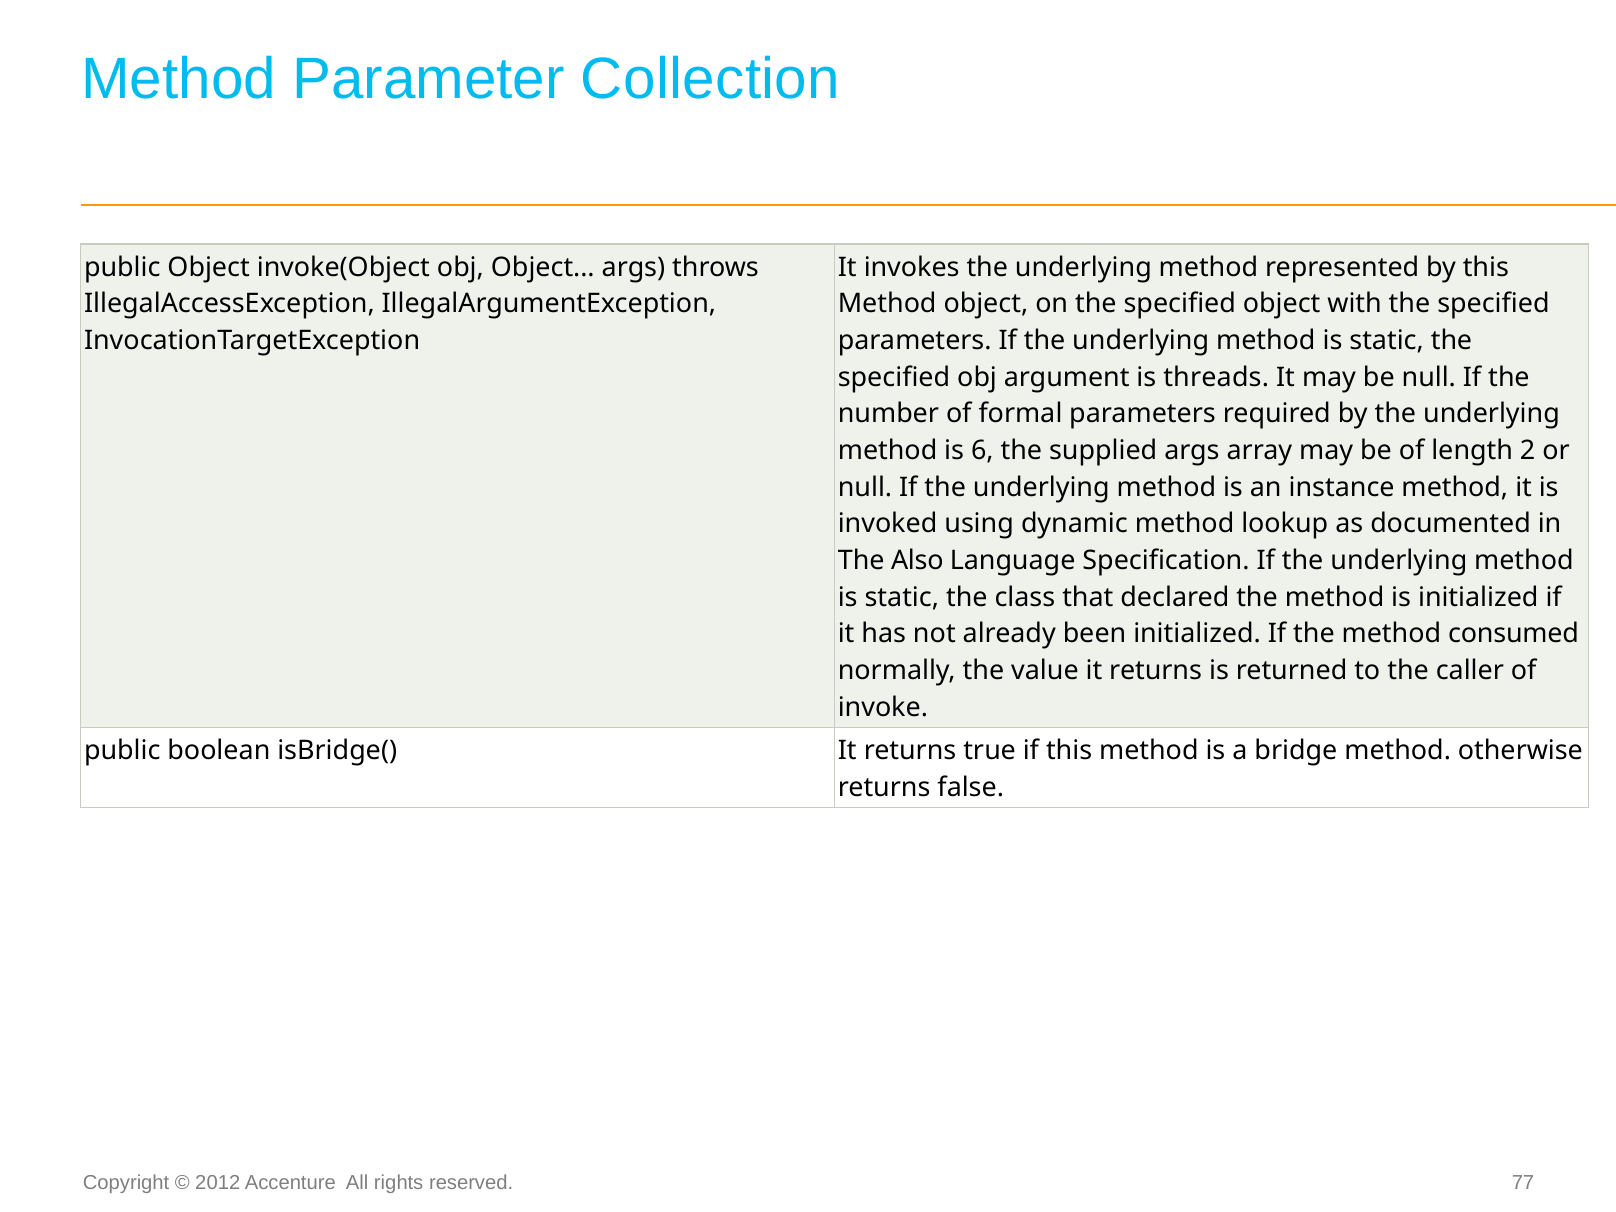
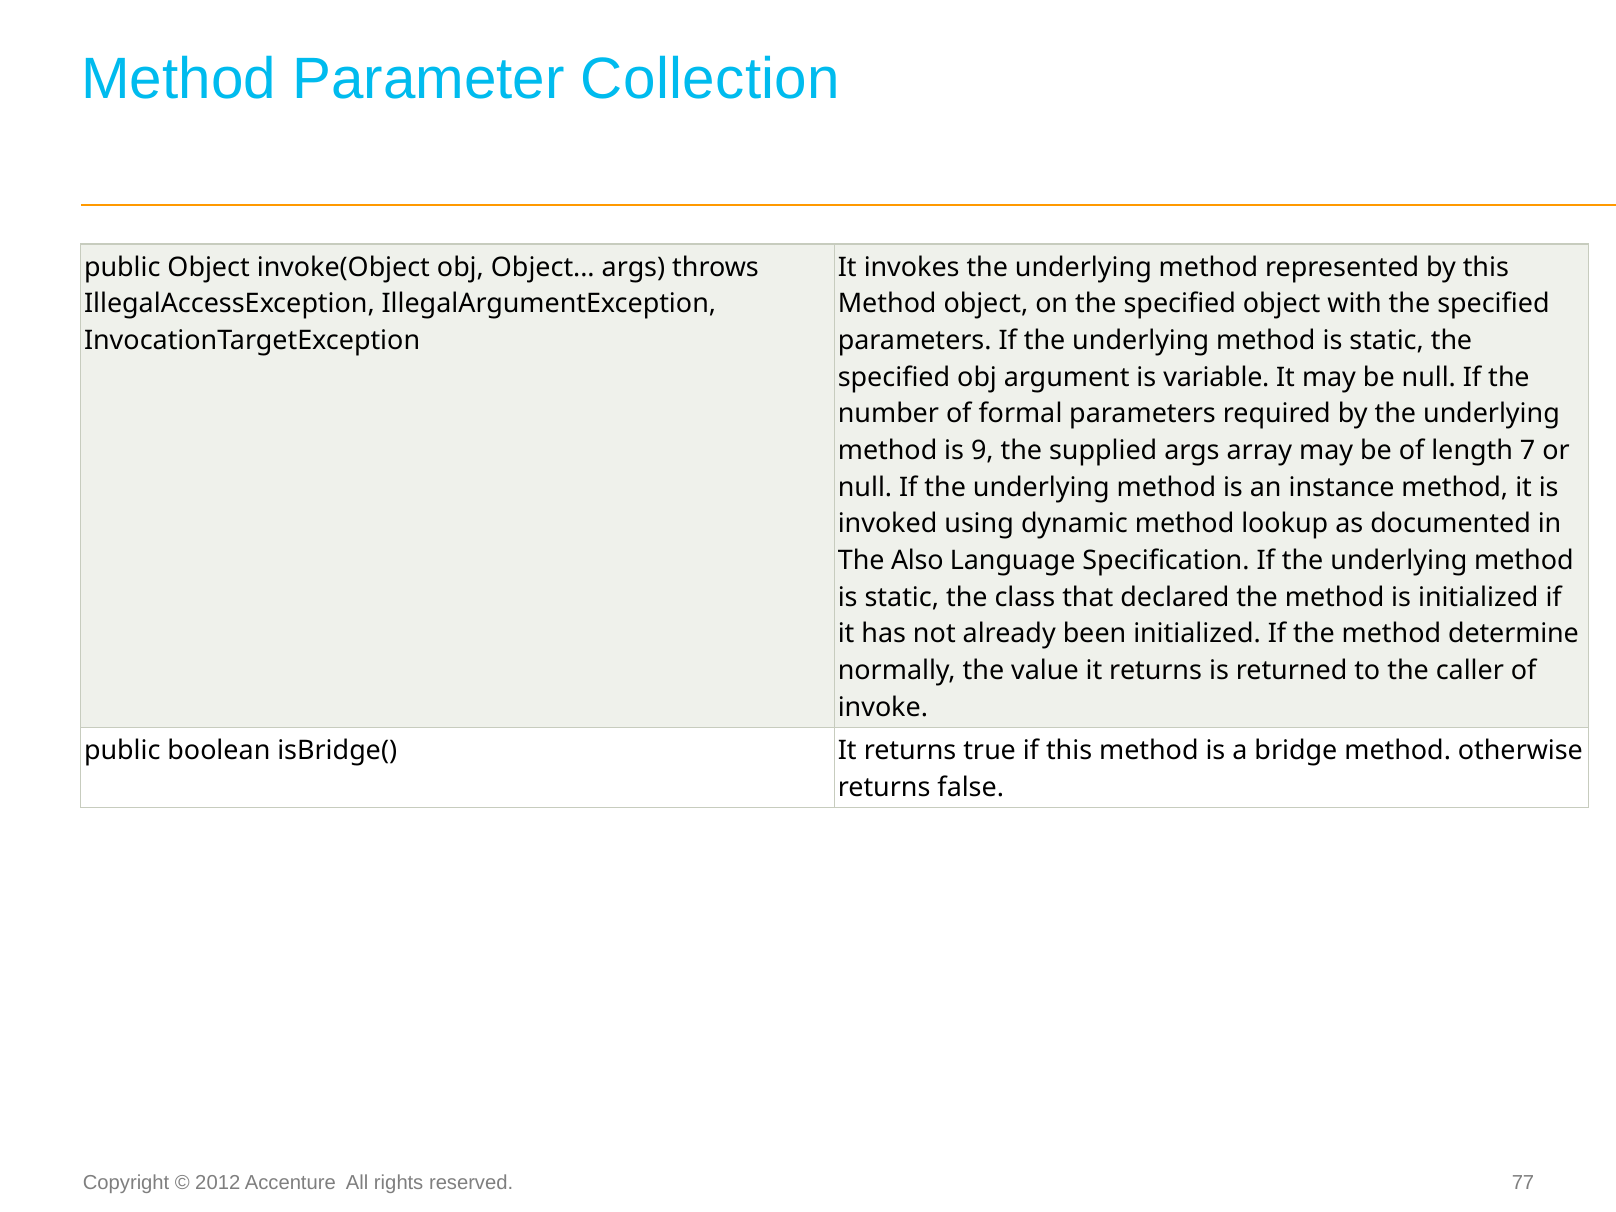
threads: threads -> variable
6: 6 -> 9
2: 2 -> 7
consumed: consumed -> determine
